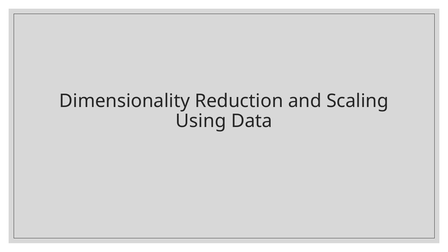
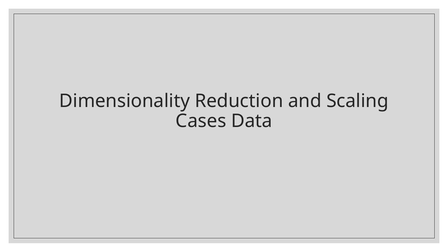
Using: Using -> Cases
